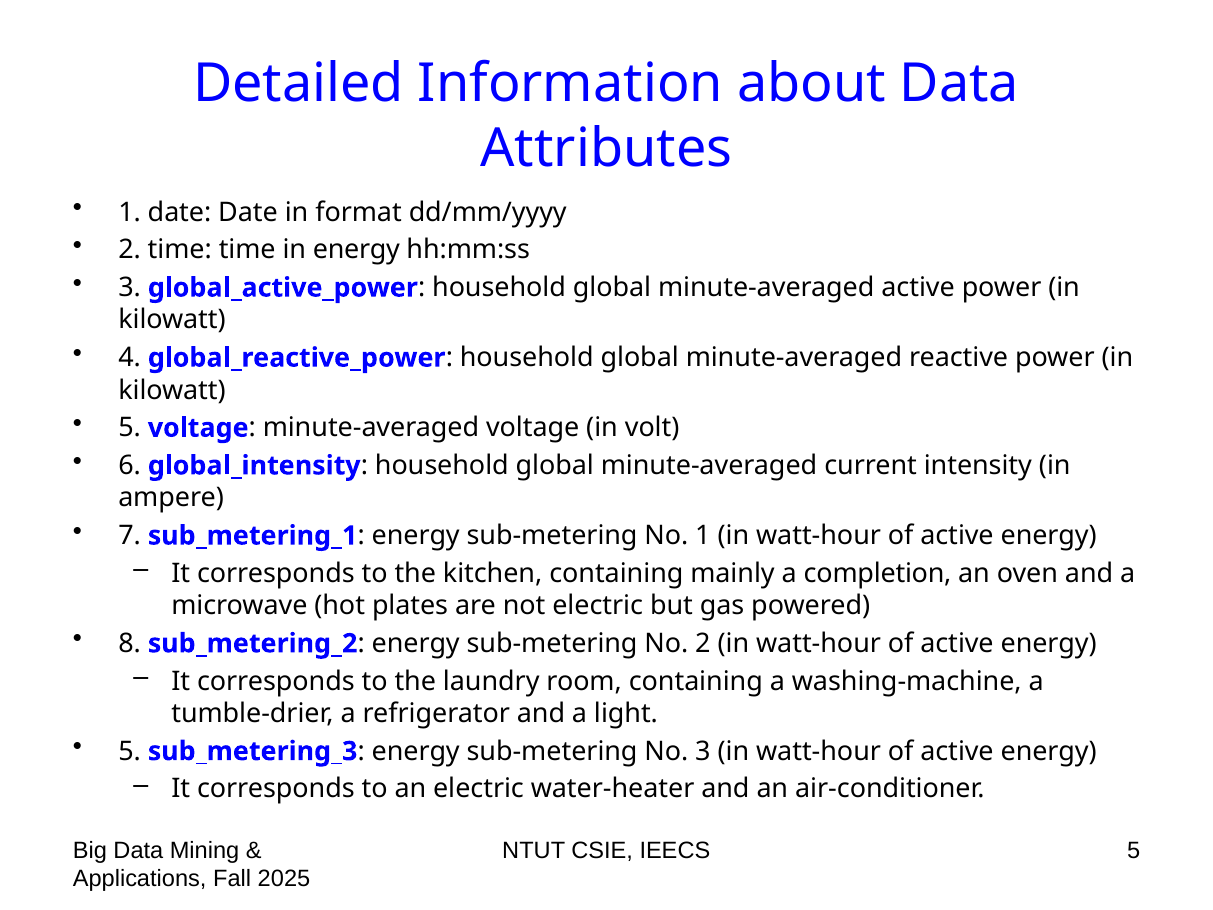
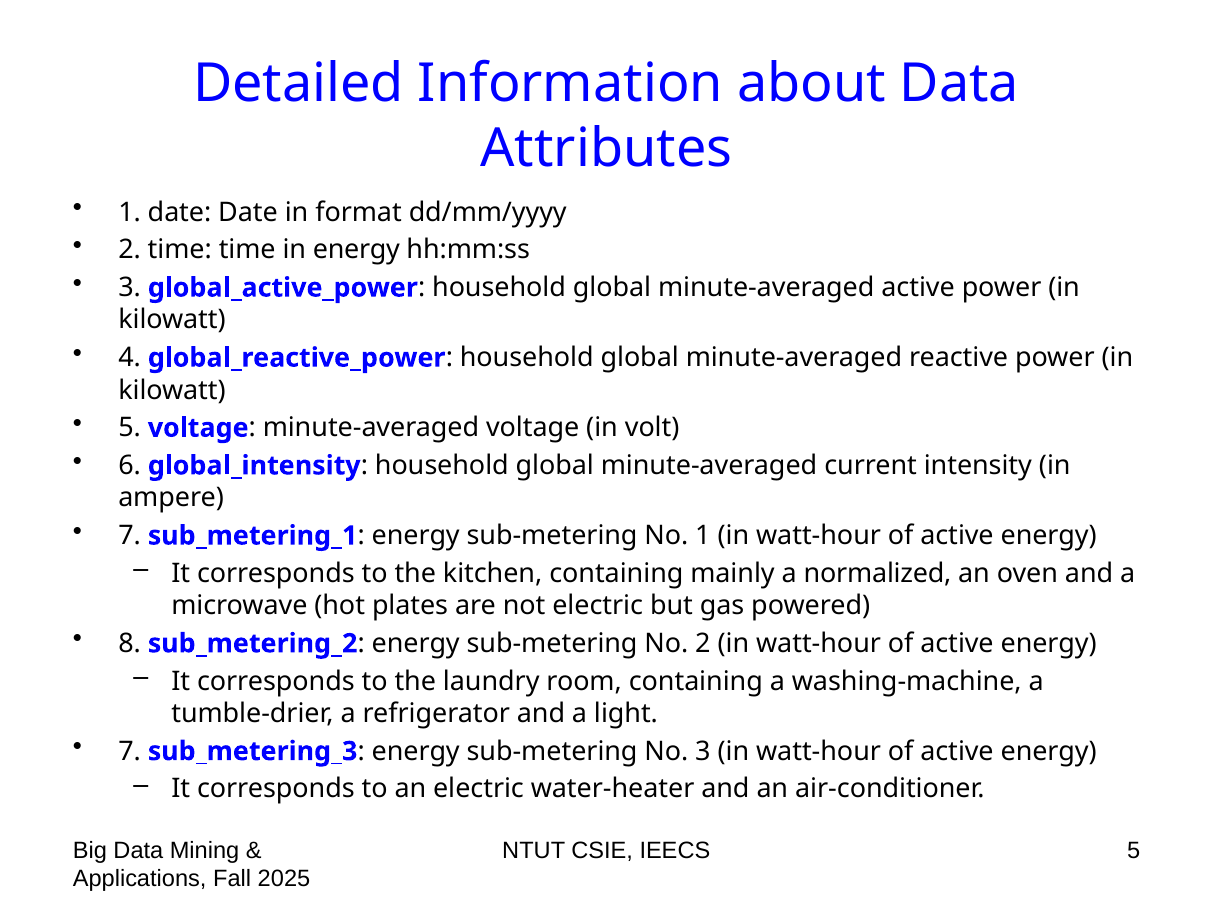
completion: completion -> normalized
5 at (130, 751): 5 -> 7
